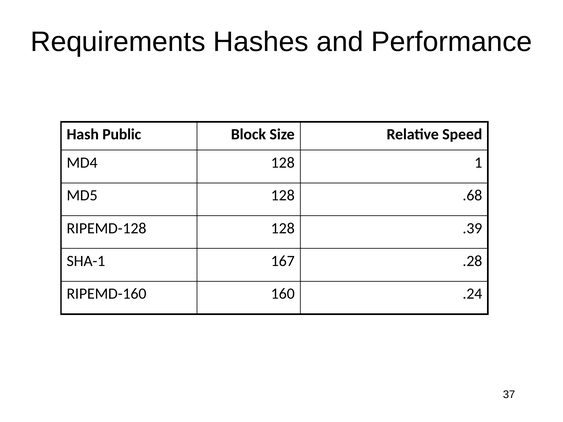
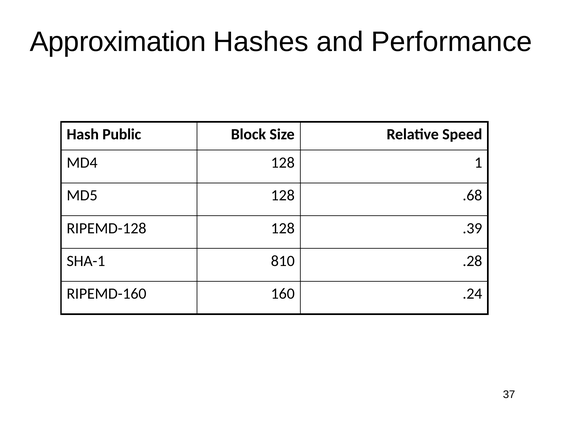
Requirements: Requirements -> Approximation
167: 167 -> 810
